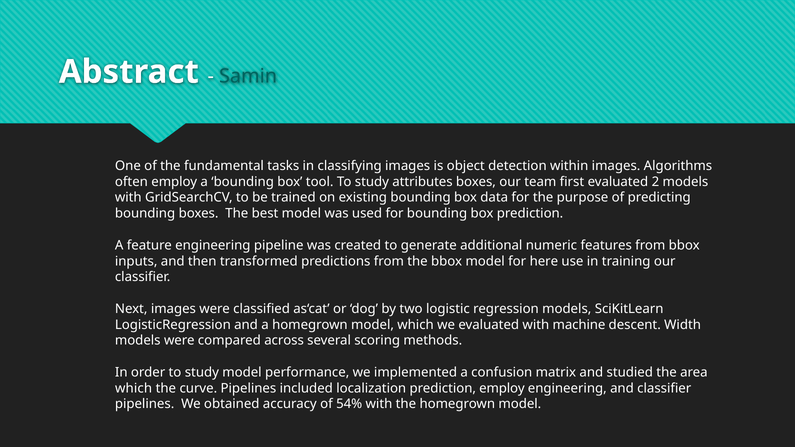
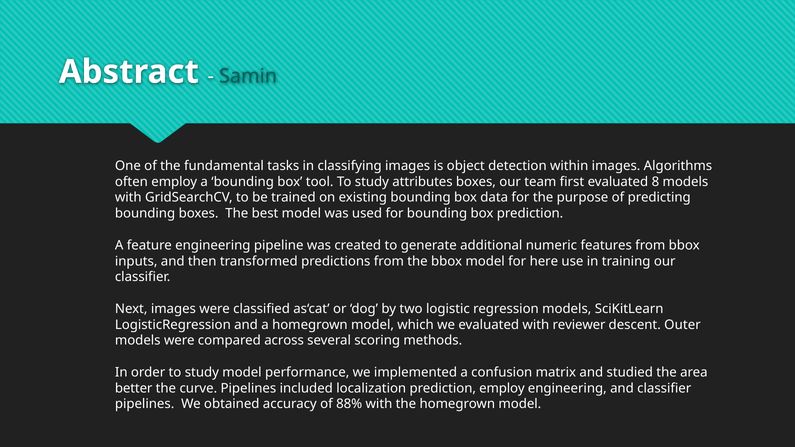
2: 2 -> 8
machine: machine -> reviewer
Width: Width -> Outer
which at (134, 388): which -> better
54%: 54% -> 88%
